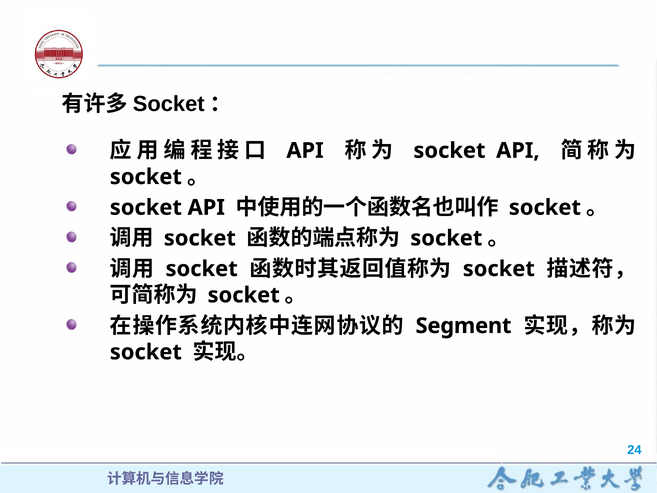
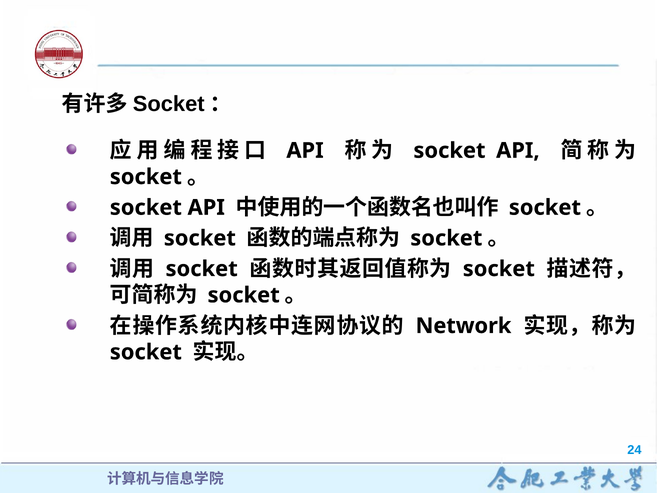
Segment: Segment -> Network
